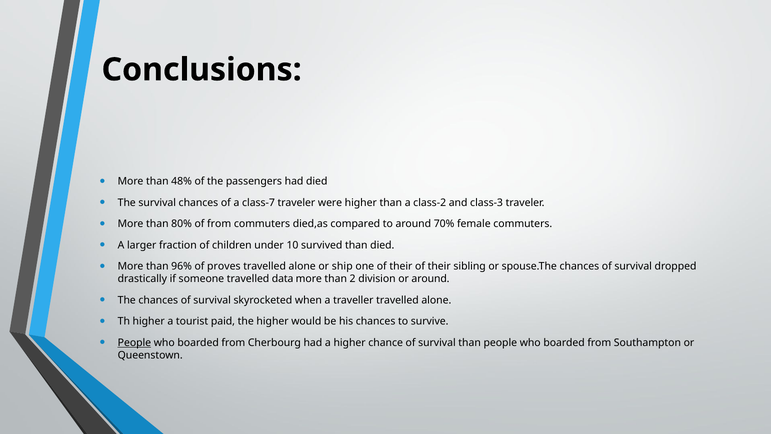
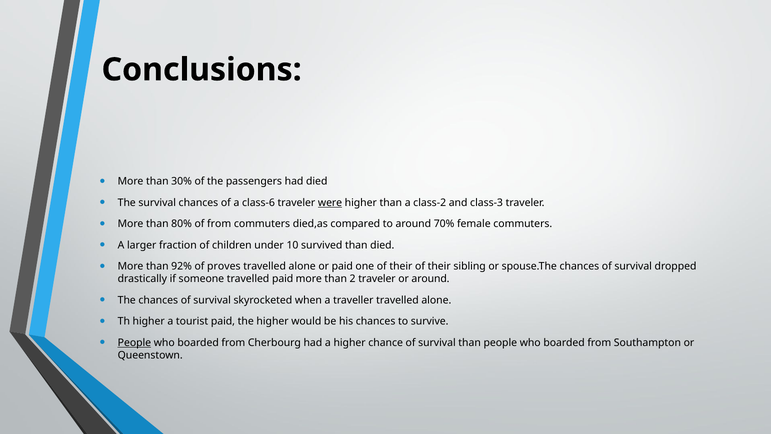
48%: 48% -> 30%
class-7: class-7 -> class-6
were underline: none -> present
96%: 96% -> 92%
or ship: ship -> paid
travelled data: data -> paid
2 division: division -> traveler
